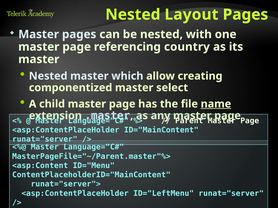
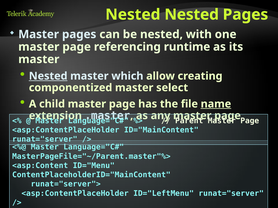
Nested Layout: Layout -> Nested
country: country -> runtime
Nested at (48, 76) underline: none -> present
